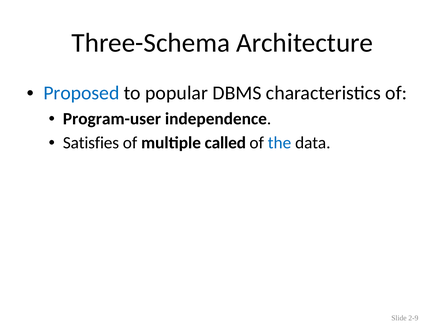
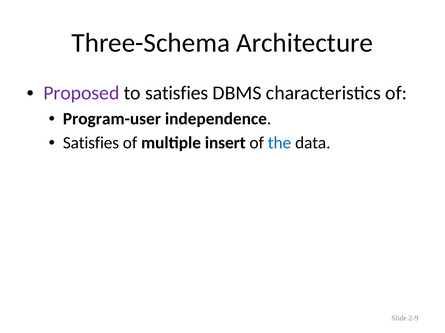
Proposed colour: blue -> purple
to popular: popular -> satisfies
called: called -> insert
